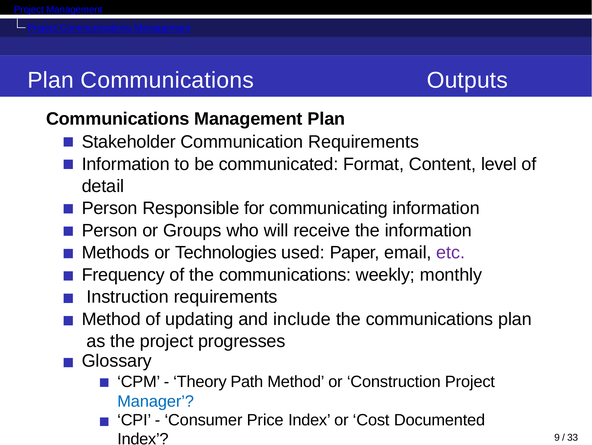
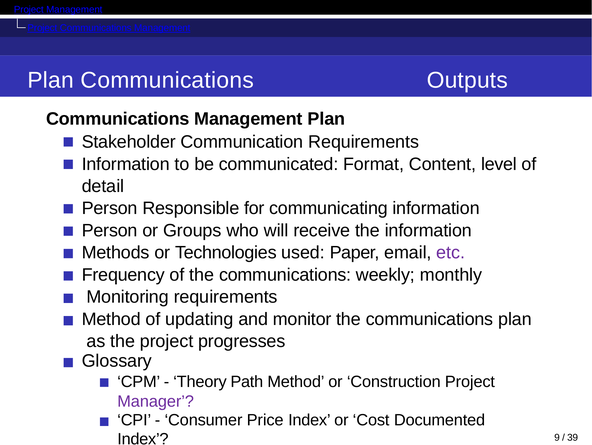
Instruction: Instruction -> Monitoring
include: include -> monitor
Manager colour: blue -> purple
33: 33 -> 39
